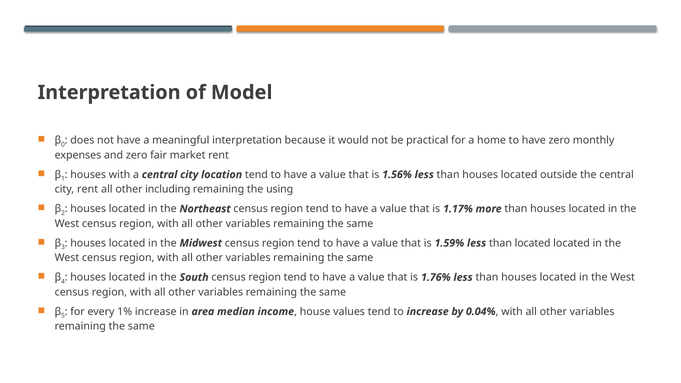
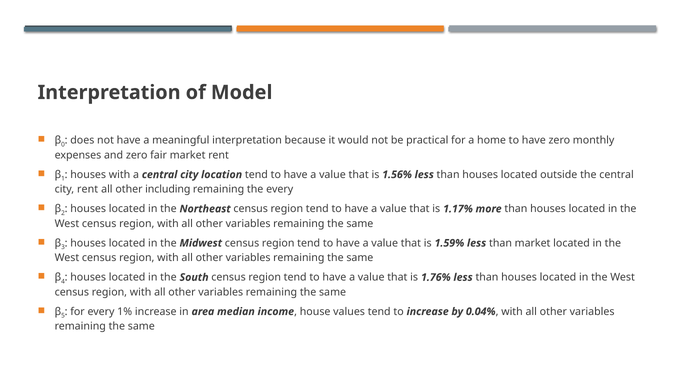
the using: using -> every
than located: located -> market
